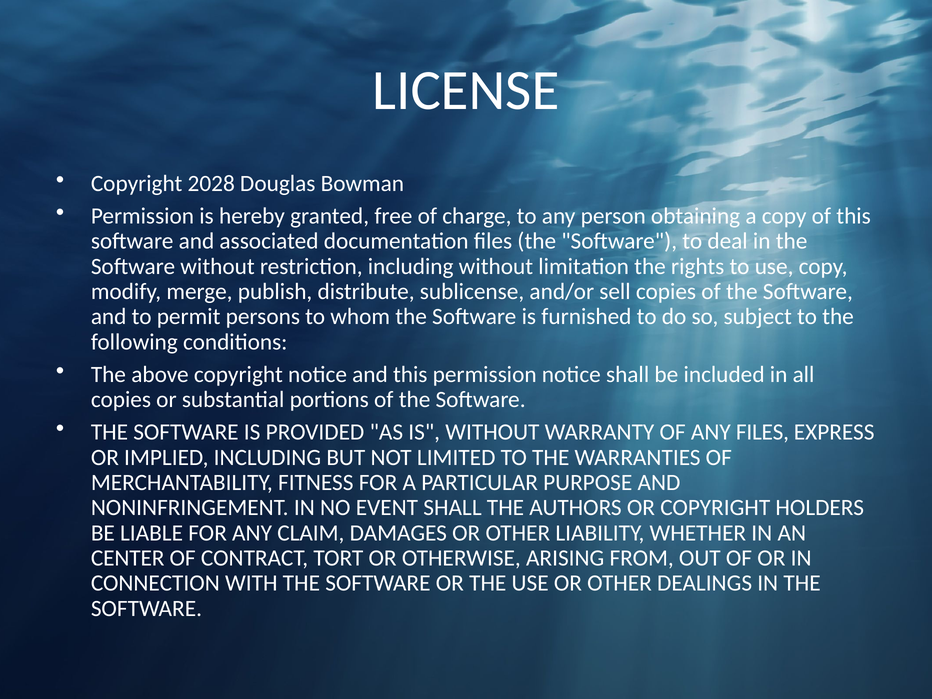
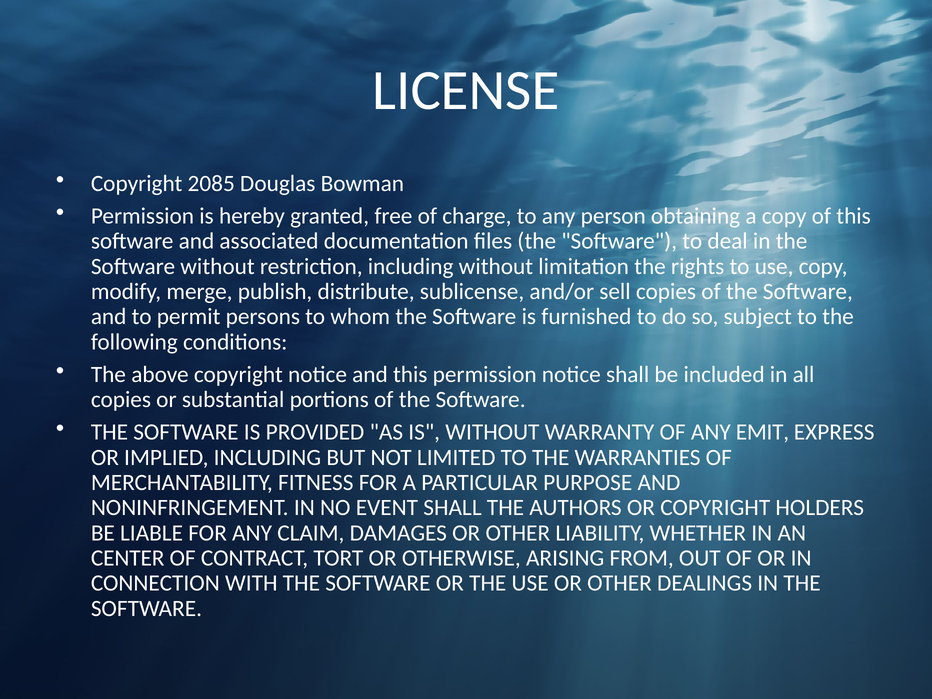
2028: 2028 -> 2085
ANY FILES: FILES -> EMIT
